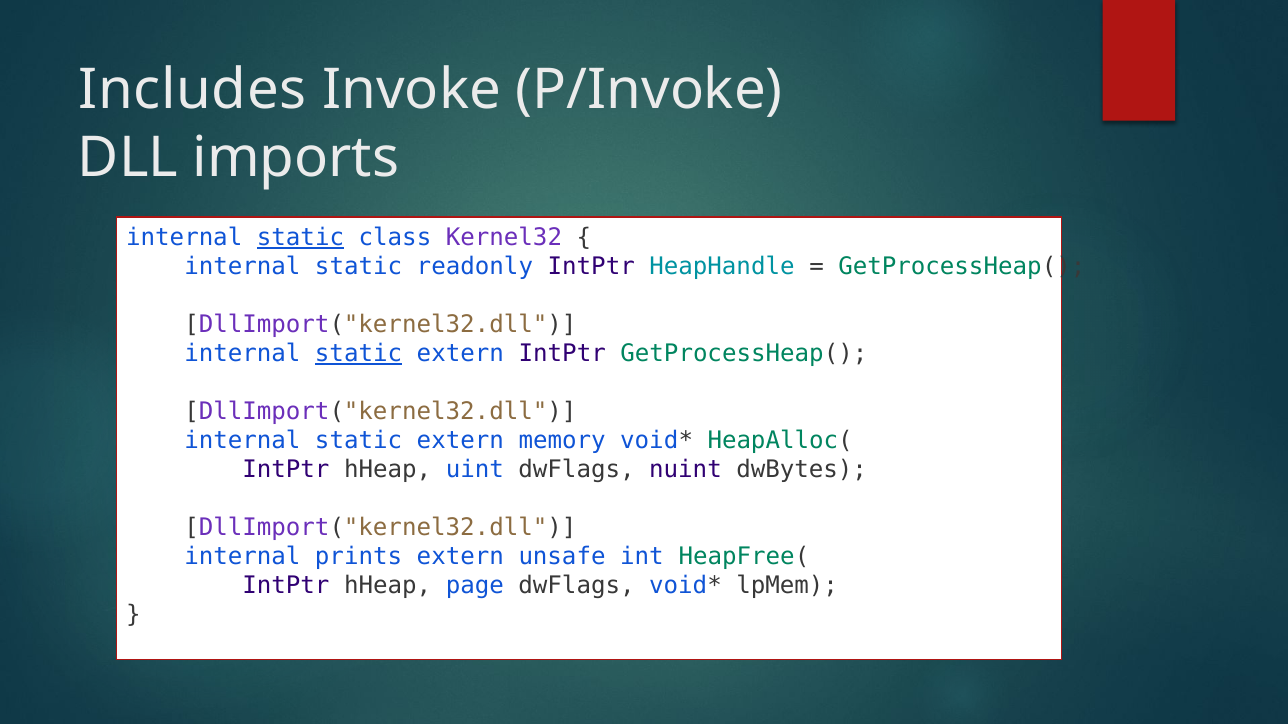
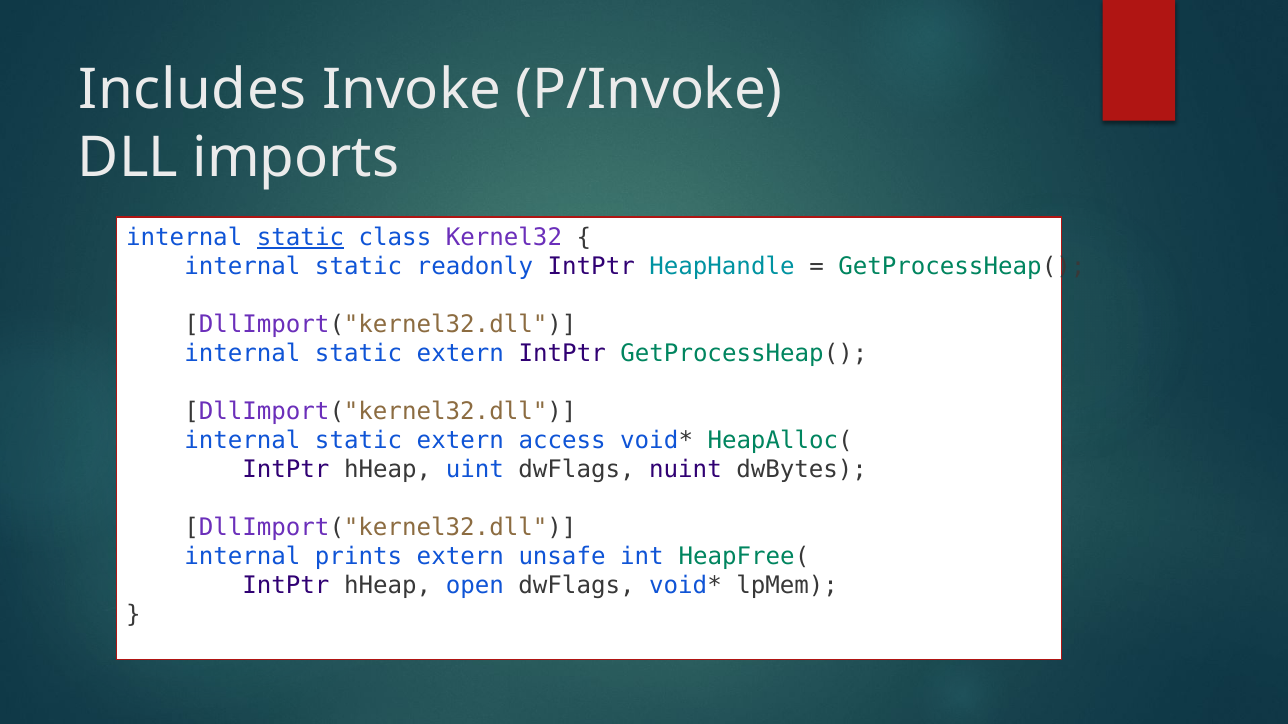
static at (359, 354) underline: present -> none
memory: memory -> access
page: page -> open
